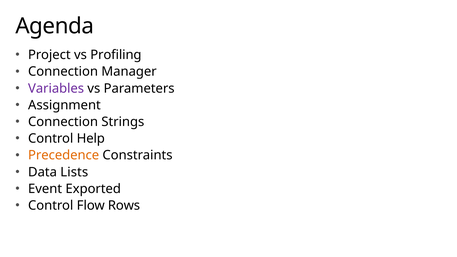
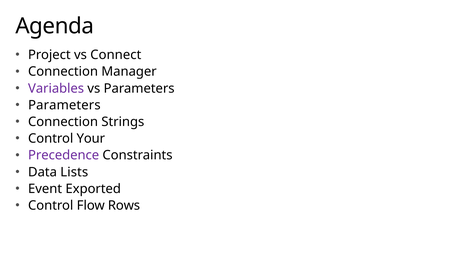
Profiling: Profiling -> Connect
Assignment at (64, 105): Assignment -> Parameters
Help: Help -> Your
Precedence colour: orange -> purple
